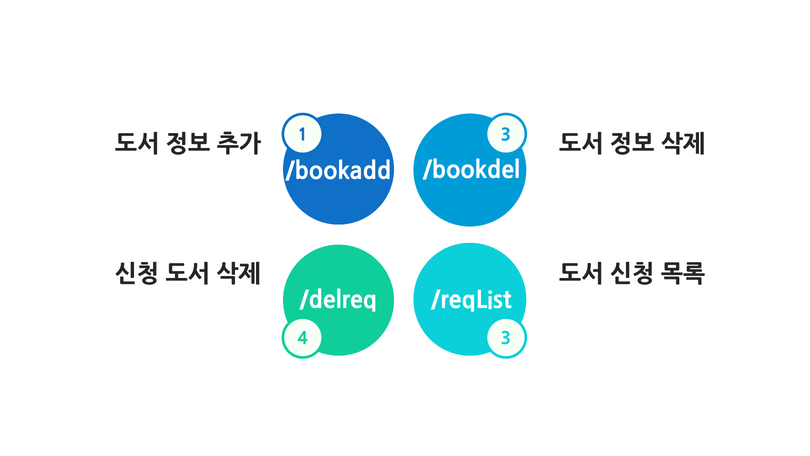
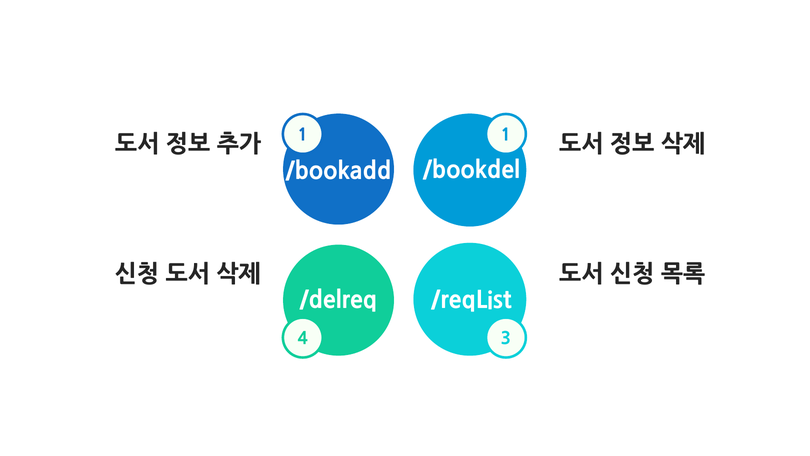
1 3: 3 -> 1
